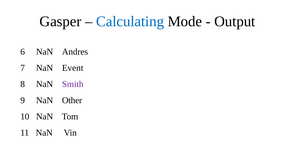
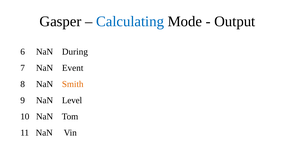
Andres: Andres -> During
Smith colour: purple -> orange
Other: Other -> Level
